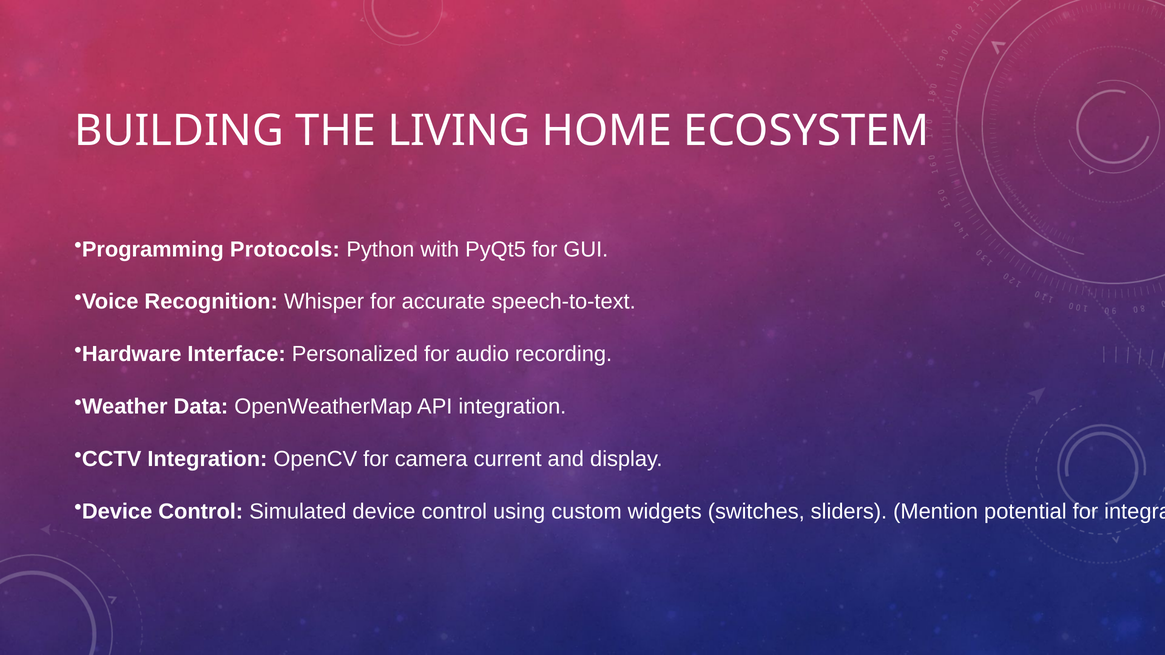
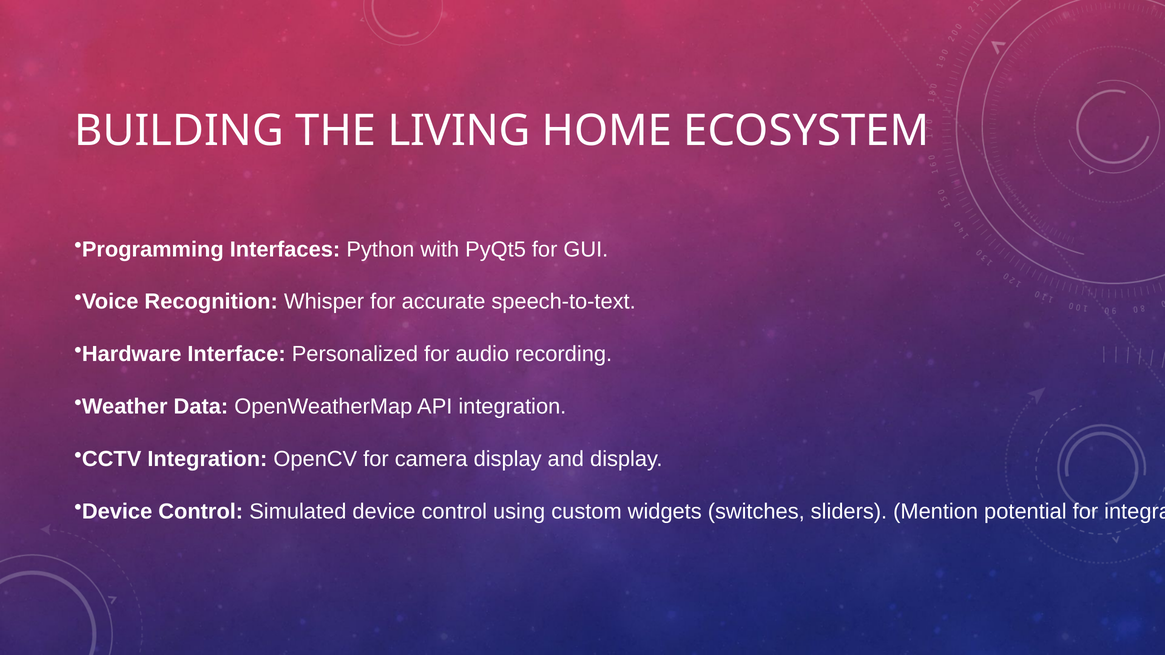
Protocols: Protocols -> Interfaces
camera current: current -> display
